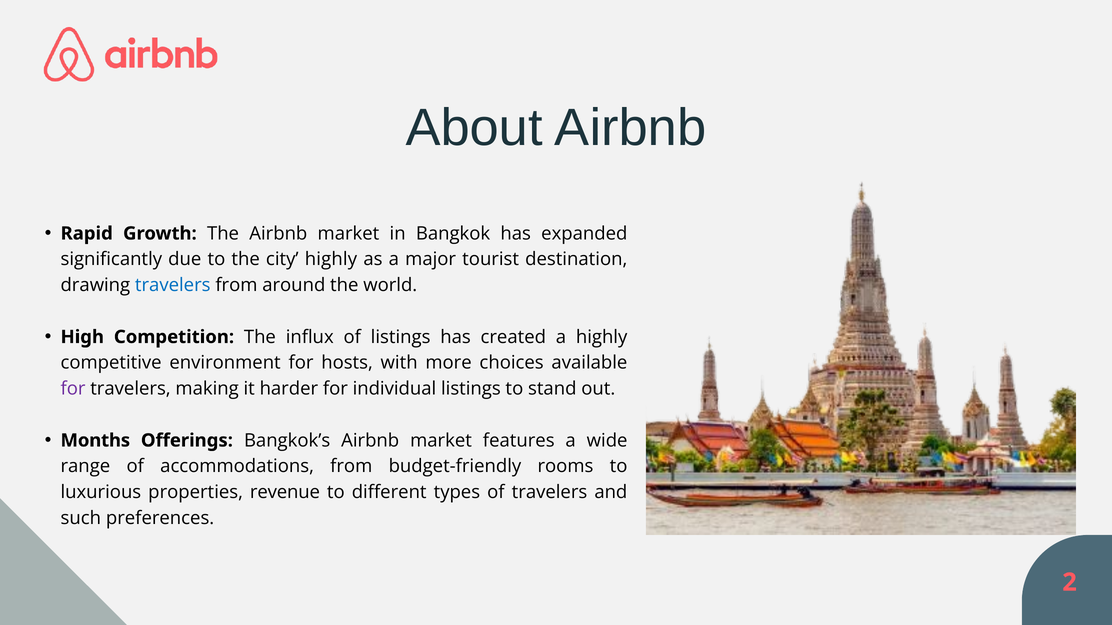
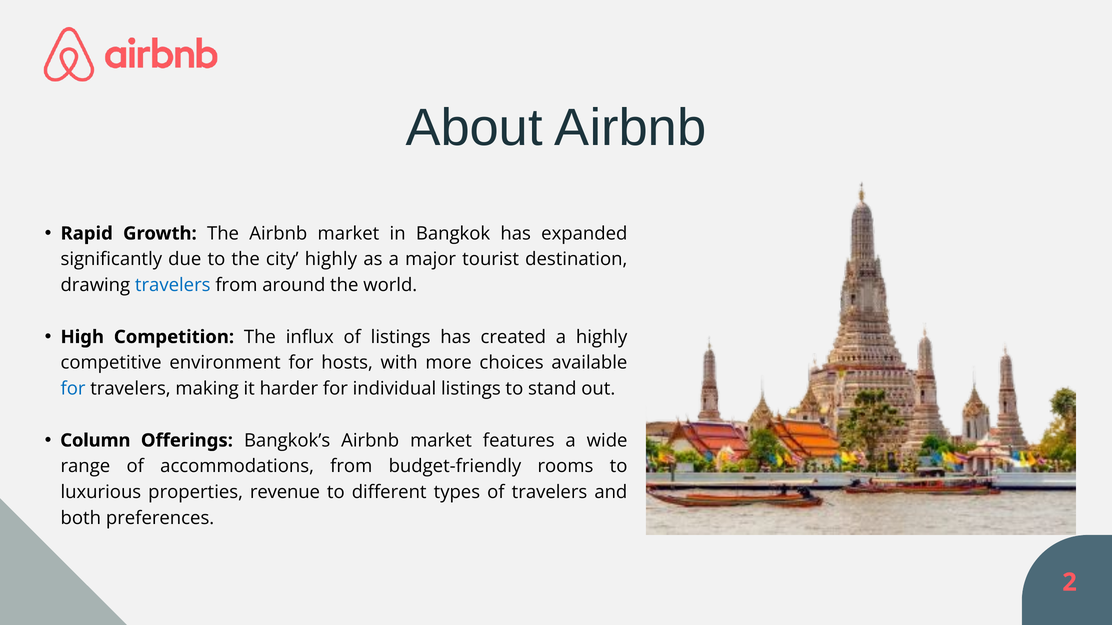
for at (73, 389) colour: purple -> blue
Months: Months -> Column
such: such -> both
